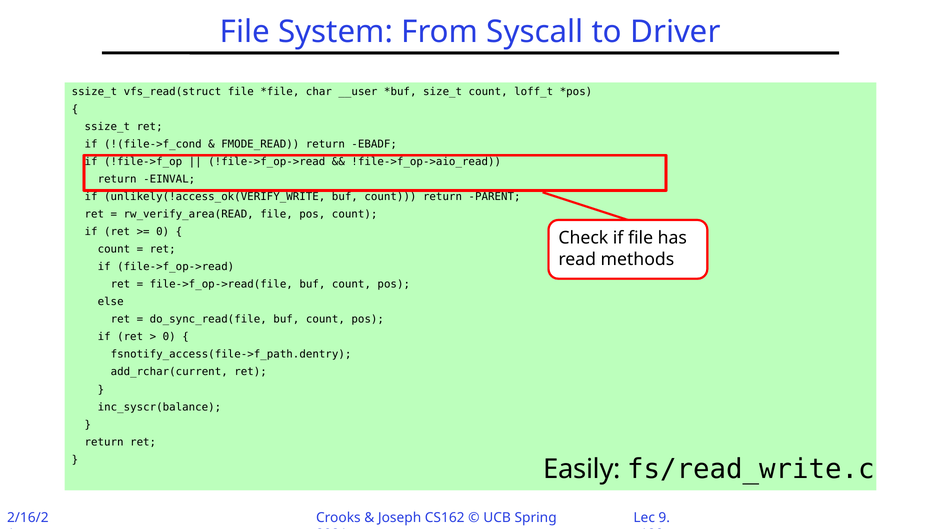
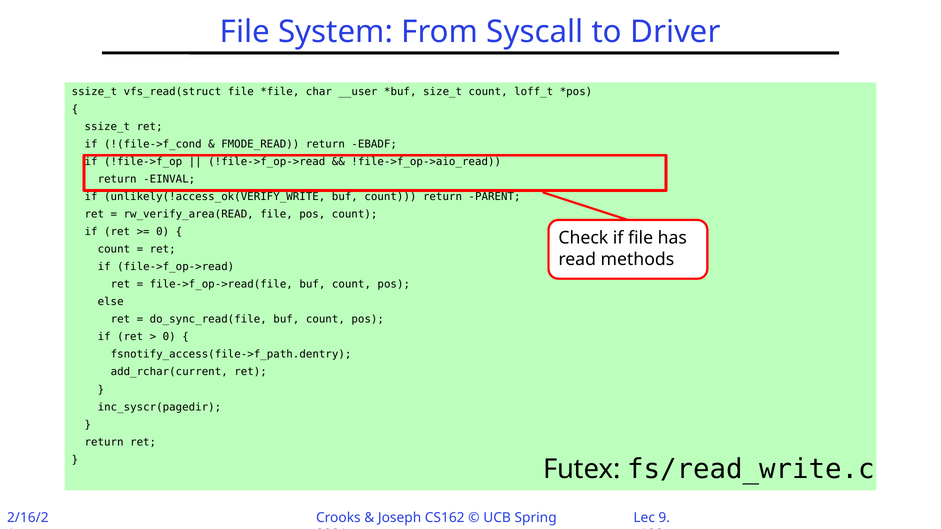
inc_syscr(balance: inc_syscr(balance -> inc_syscr(pagedir
Easily: Easily -> Futex
